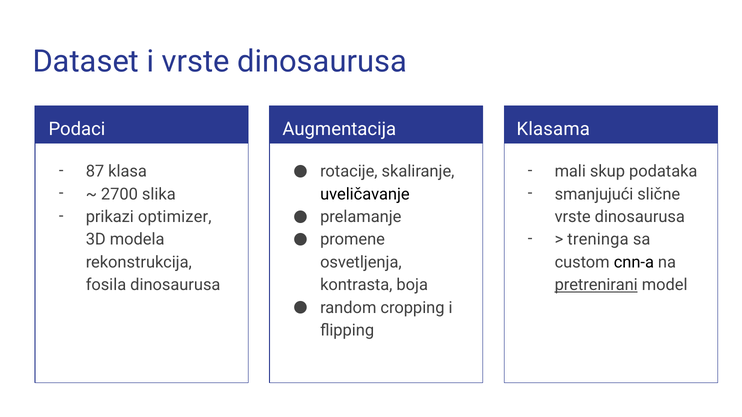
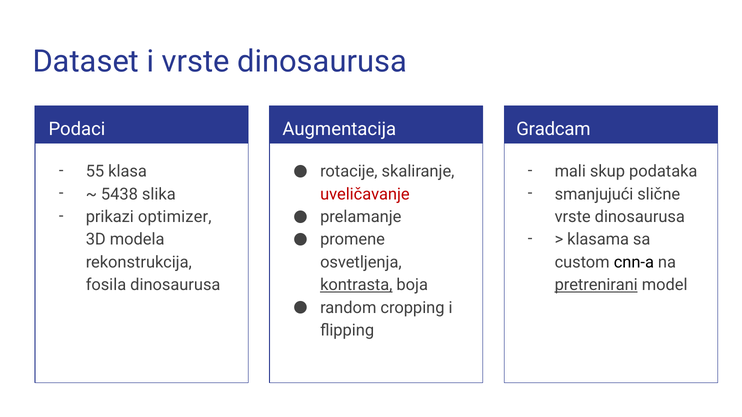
Klasama: Klasama -> Gradcam
87: 87 -> 55
2700: 2700 -> 5438
uveličavanje colour: black -> red
treninga: treninga -> klasama
kontrasta underline: none -> present
